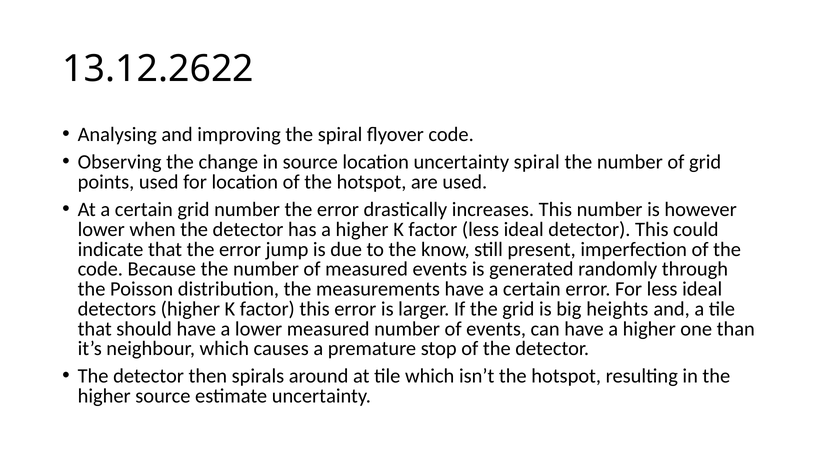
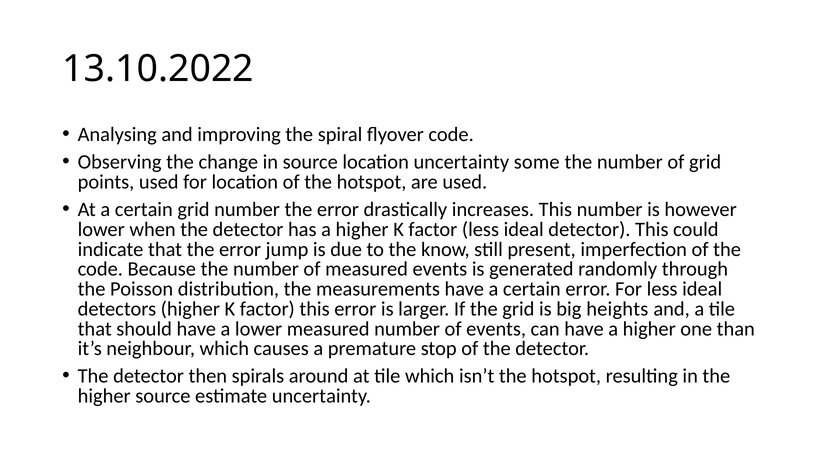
13.12.2622: 13.12.2622 -> 13.10.2022
uncertainty spiral: spiral -> some
